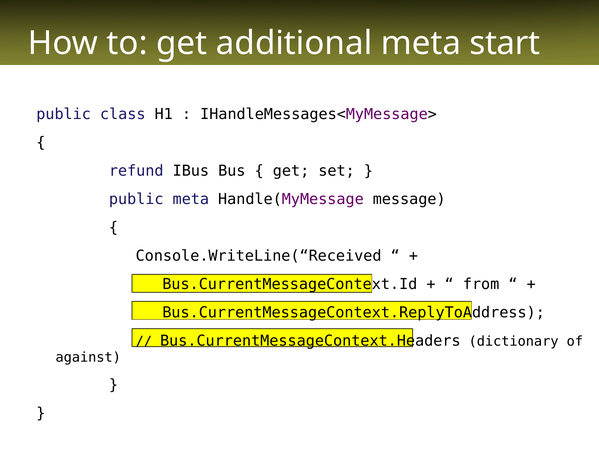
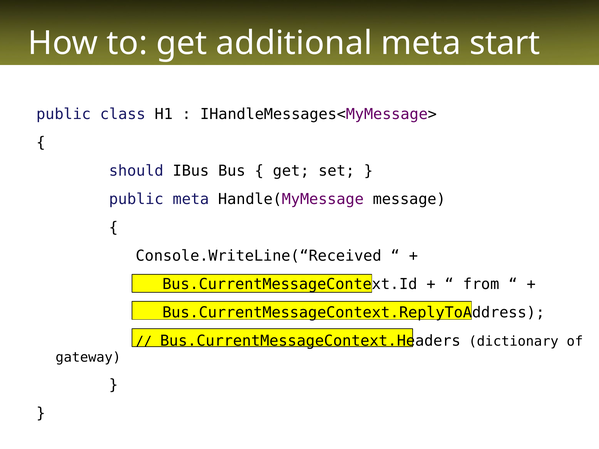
refund: refund -> should
against: against -> gateway
